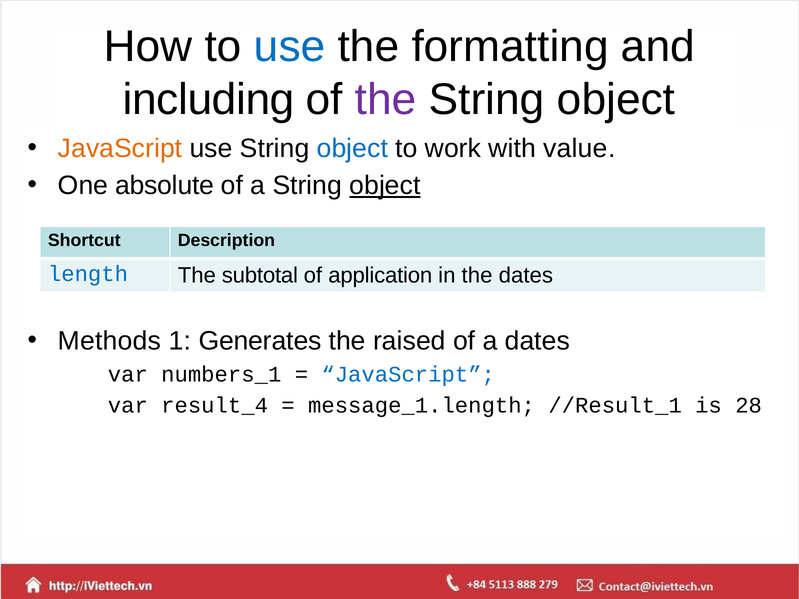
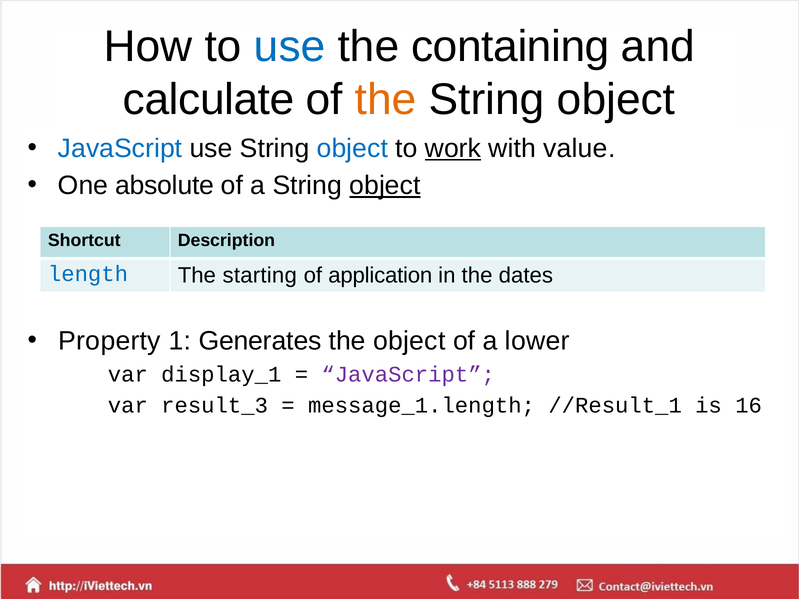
formatting: formatting -> containing
including: including -> calculate
the at (386, 100) colour: purple -> orange
JavaScript at (120, 148) colour: orange -> blue
work underline: none -> present
subtotal: subtotal -> starting
Methods: Methods -> Property
the raised: raised -> object
a dates: dates -> lower
numbers_1: numbers_1 -> display_1
JavaScript at (408, 374) colour: blue -> purple
result_4: result_4 -> result_3
28: 28 -> 16
